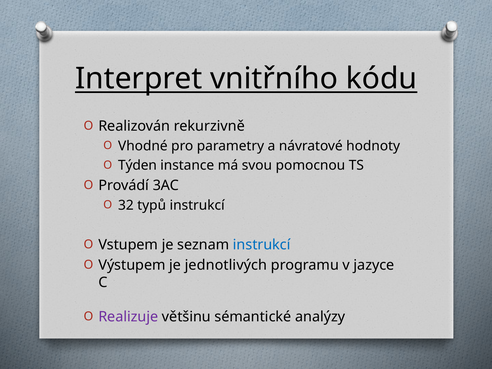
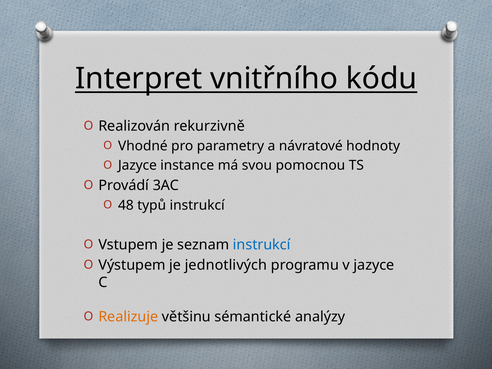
Týden at (137, 165): Týden -> Jazyce
32: 32 -> 48
Realizuje colour: purple -> orange
